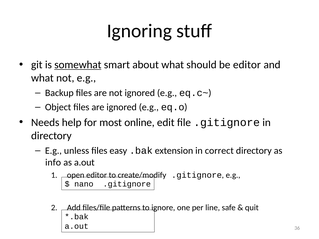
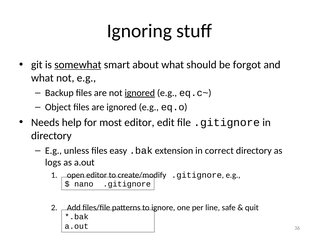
be editor: editor -> forgot
ignored at (140, 93) underline: none -> present
most online: online -> editor
info: info -> logs
